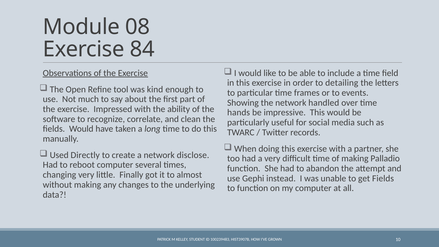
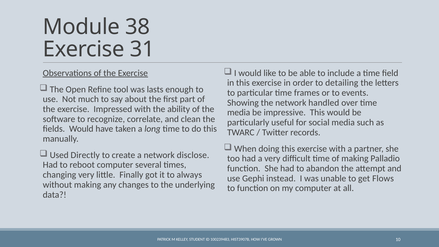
08: 08 -> 38
84: 84 -> 31
kind: kind -> lasts
hands at (239, 113): hands -> media
almost: almost -> always
get Fields: Fields -> Flows
